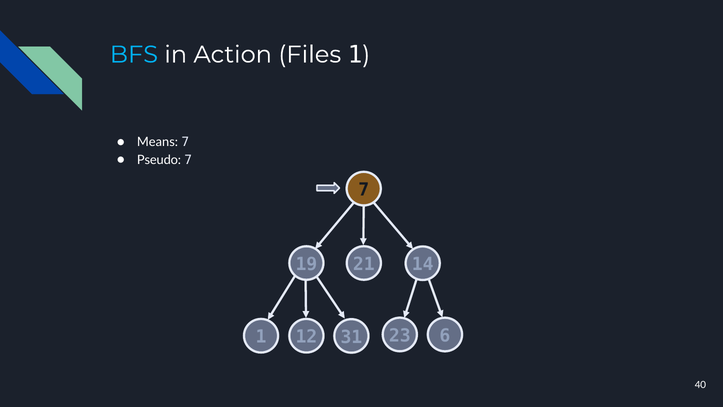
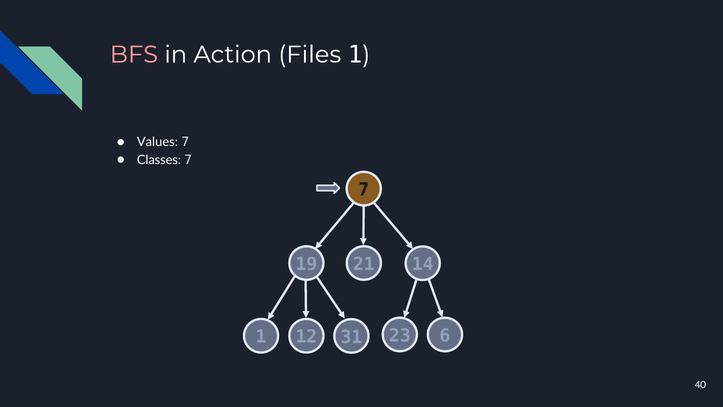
BFS colour: light blue -> pink
Means: Means -> Values
Pseudo: Pseudo -> Classes
